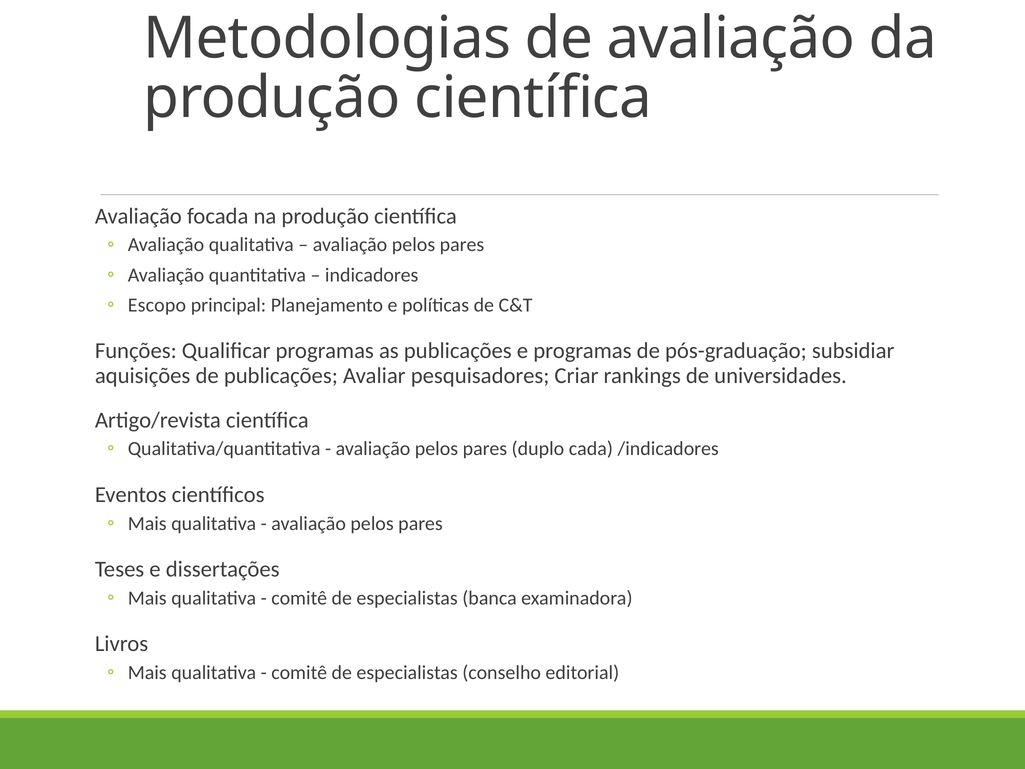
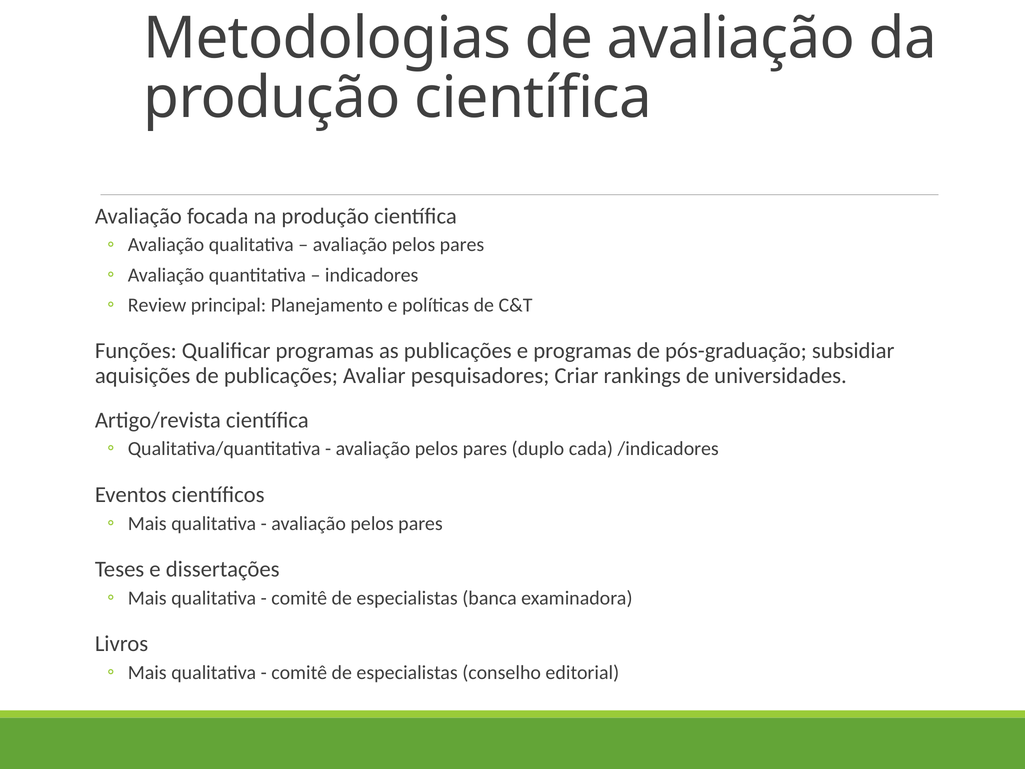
Escopo: Escopo -> Review
